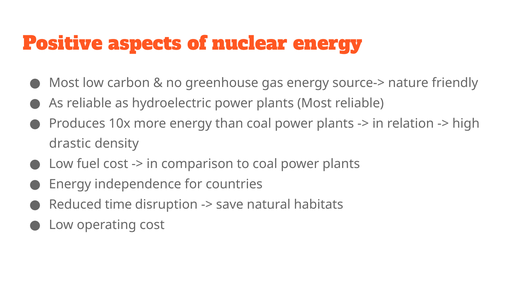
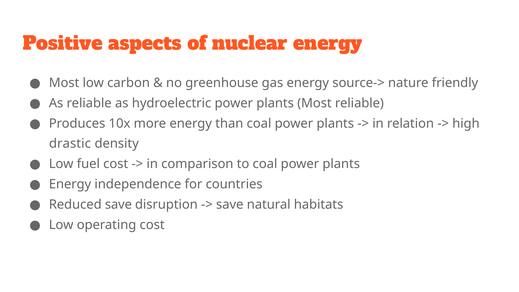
Reduced time: time -> save
